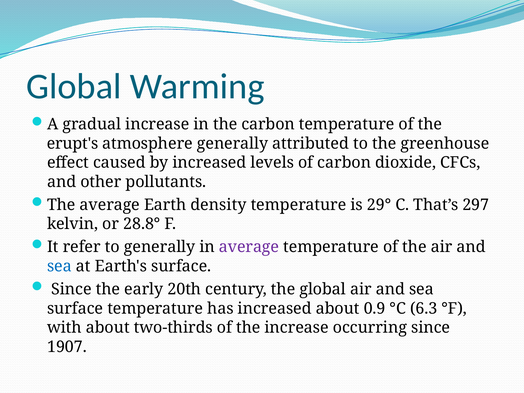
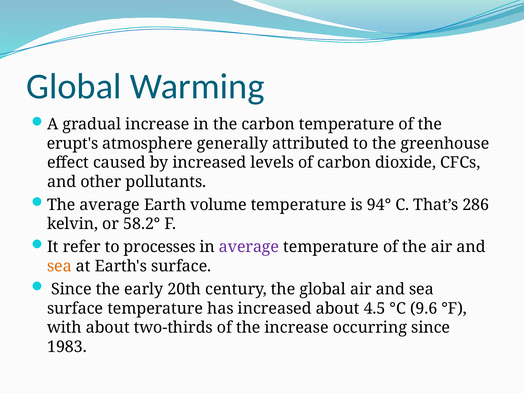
density: density -> volume
29°: 29° -> 94°
297: 297 -> 286
28.8°: 28.8° -> 58.2°
to generally: generally -> processes
sea at (59, 266) colour: blue -> orange
0.9: 0.9 -> 4.5
6.3: 6.3 -> 9.6
1907: 1907 -> 1983
